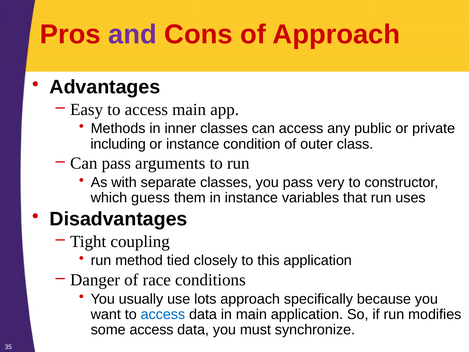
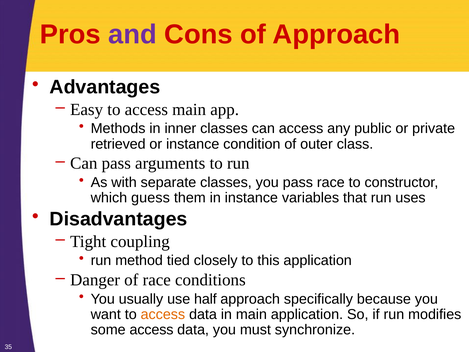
including: including -> retrieved
pass very: very -> race
lots: lots -> half
access at (163, 314) colour: blue -> orange
